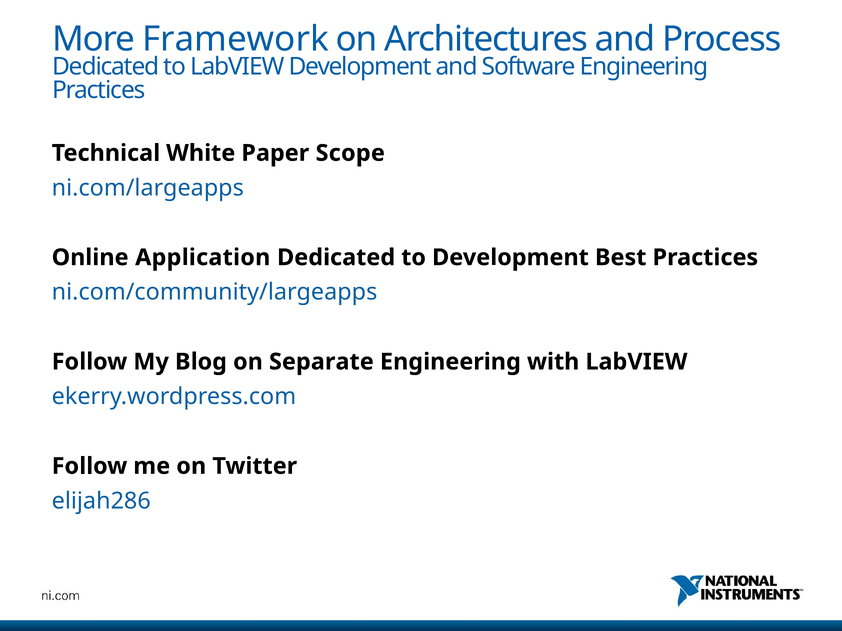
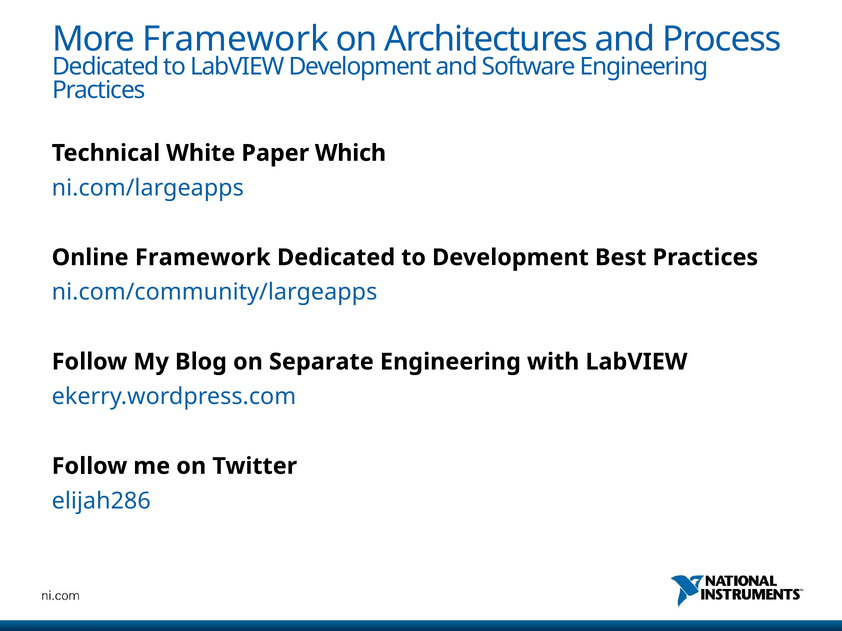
Scope: Scope -> Which
Online Application: Application -> Framework
